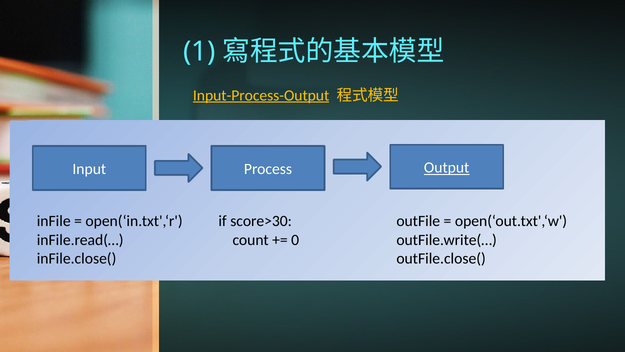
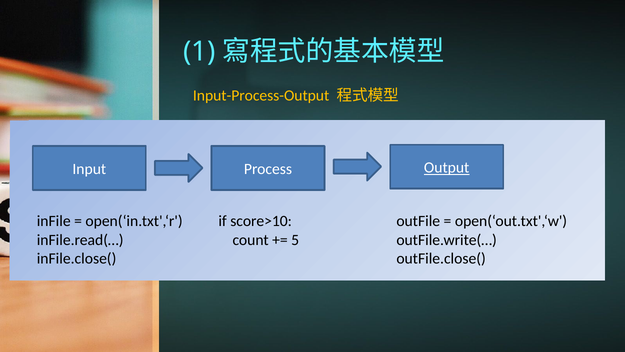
Input-Process-Output underline: present -> none
score>30: score>30 -> score>10
0: 0 -> 5
